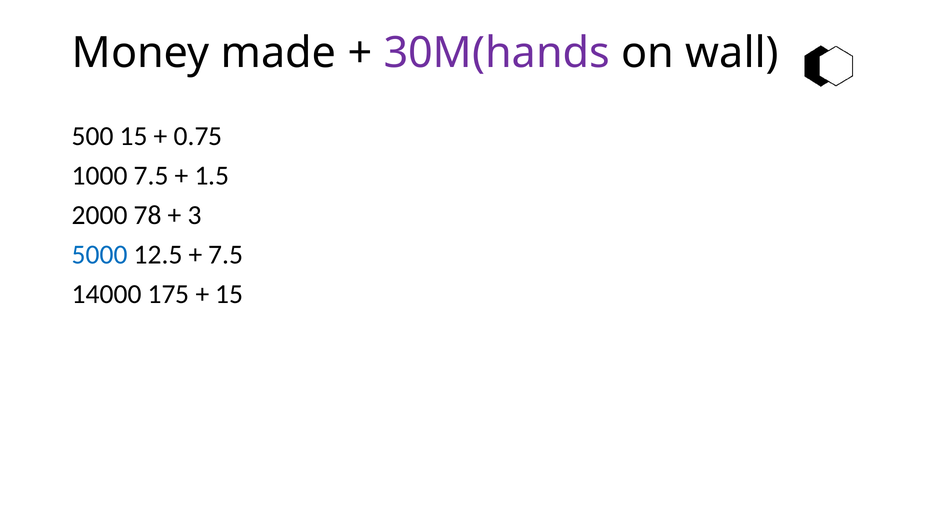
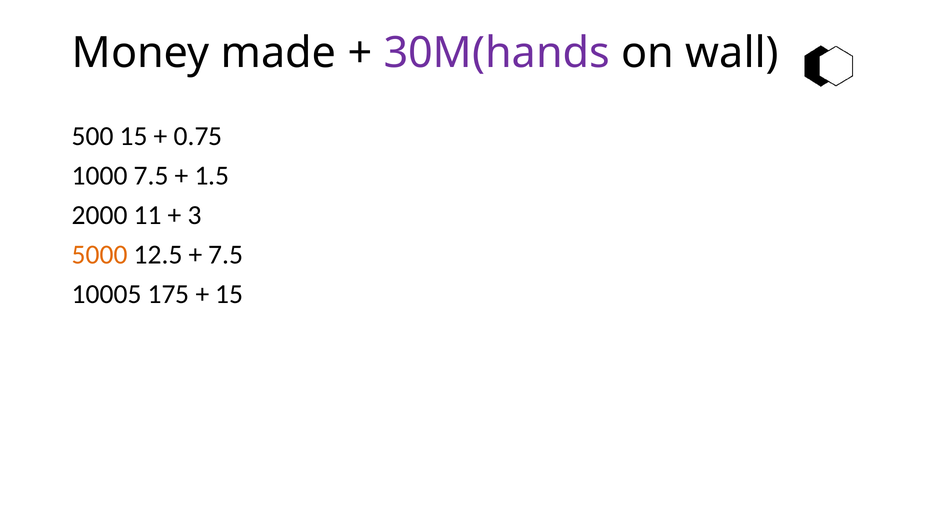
78: 78 -> 11
5000 colour: blue -> orange
14000: 14000 -> 10005
